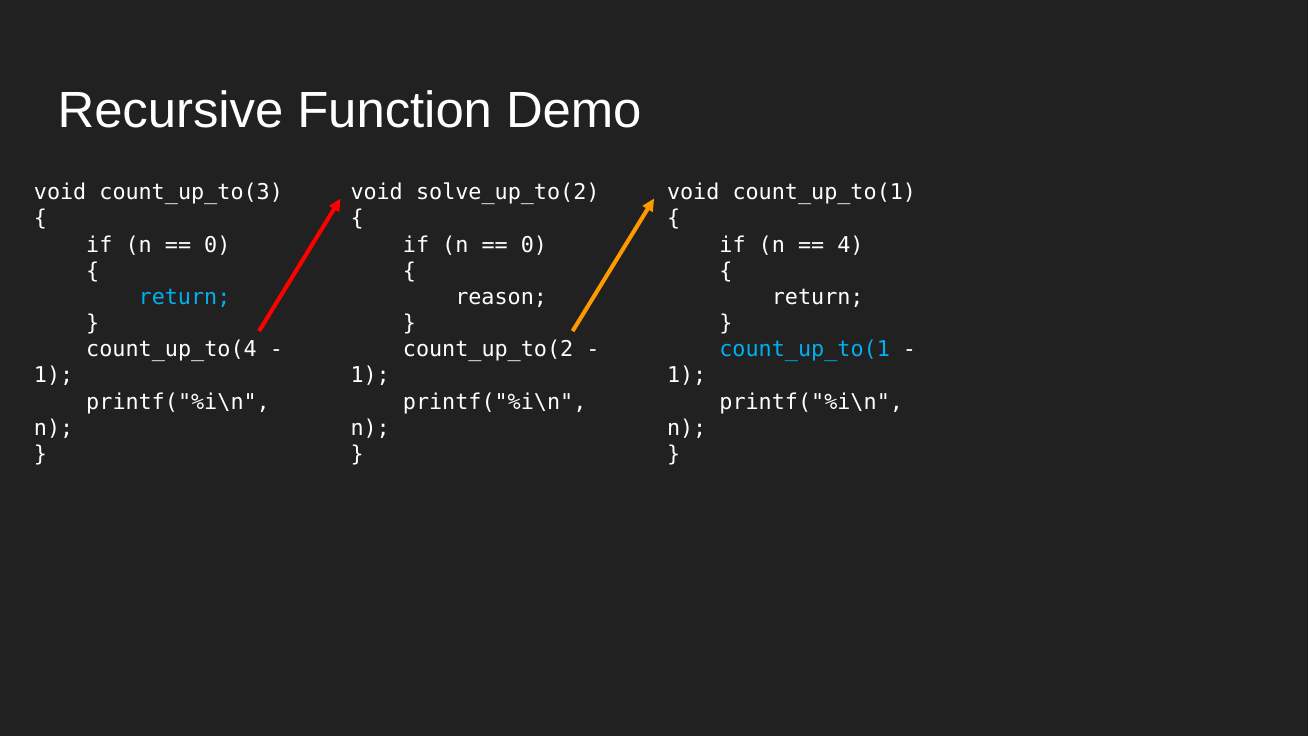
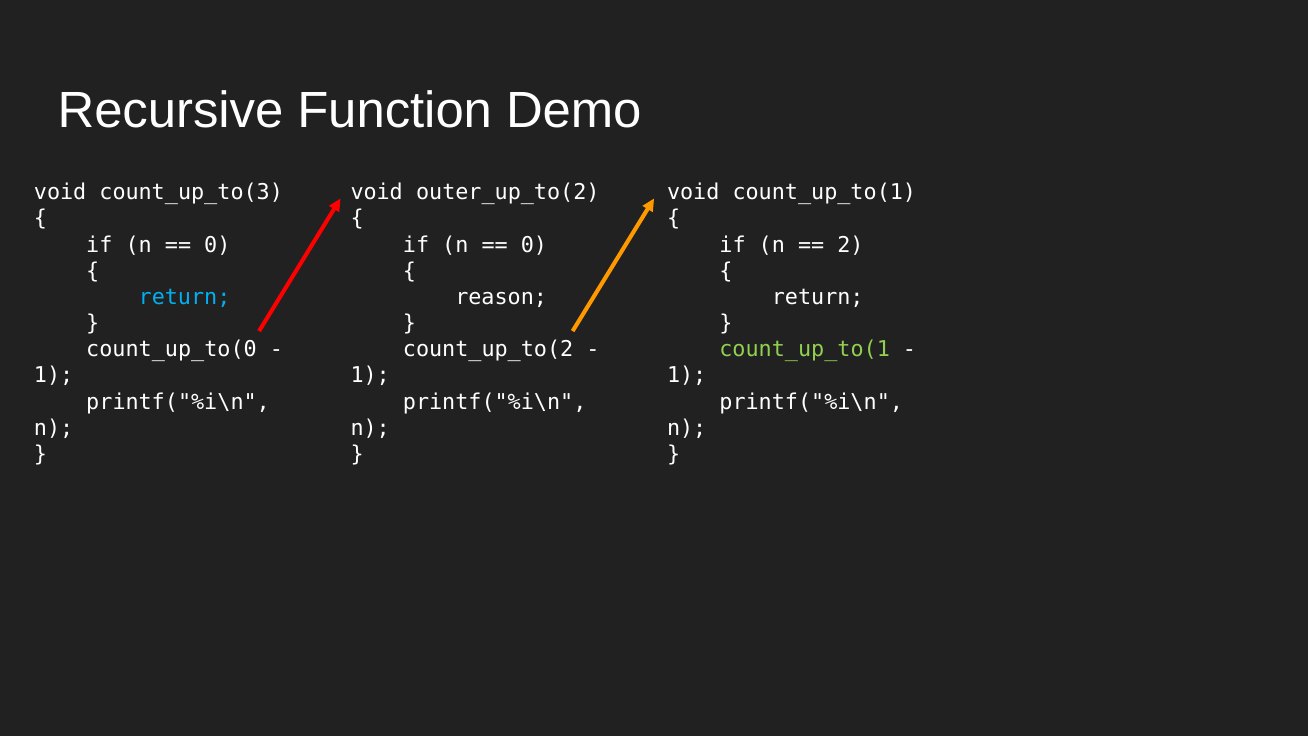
solve_up_to(2: solve_up_to(2 -> outer_up_to(2
4: 4 -> 2
count_up_to(4: count_up_to(4 -> count_up_to(0
count_up_to(1 at (805, 349) colour: light blue -> light green
